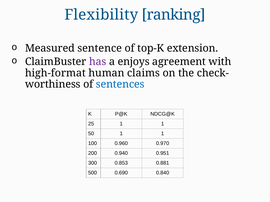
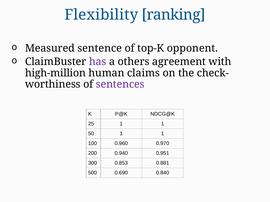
extension: extension -> opponent
enjoys: enjoys -> others
high-format: high-format -> high-million
sentences colour: blue -> purple
